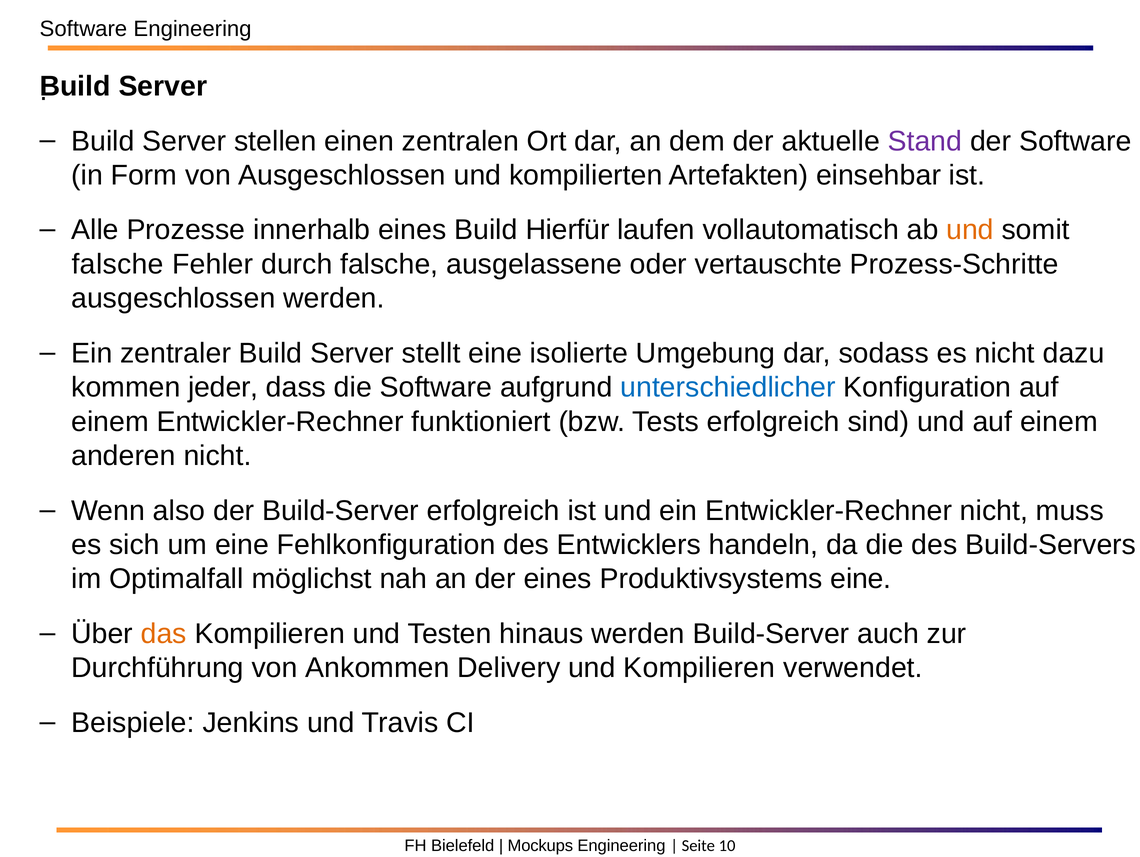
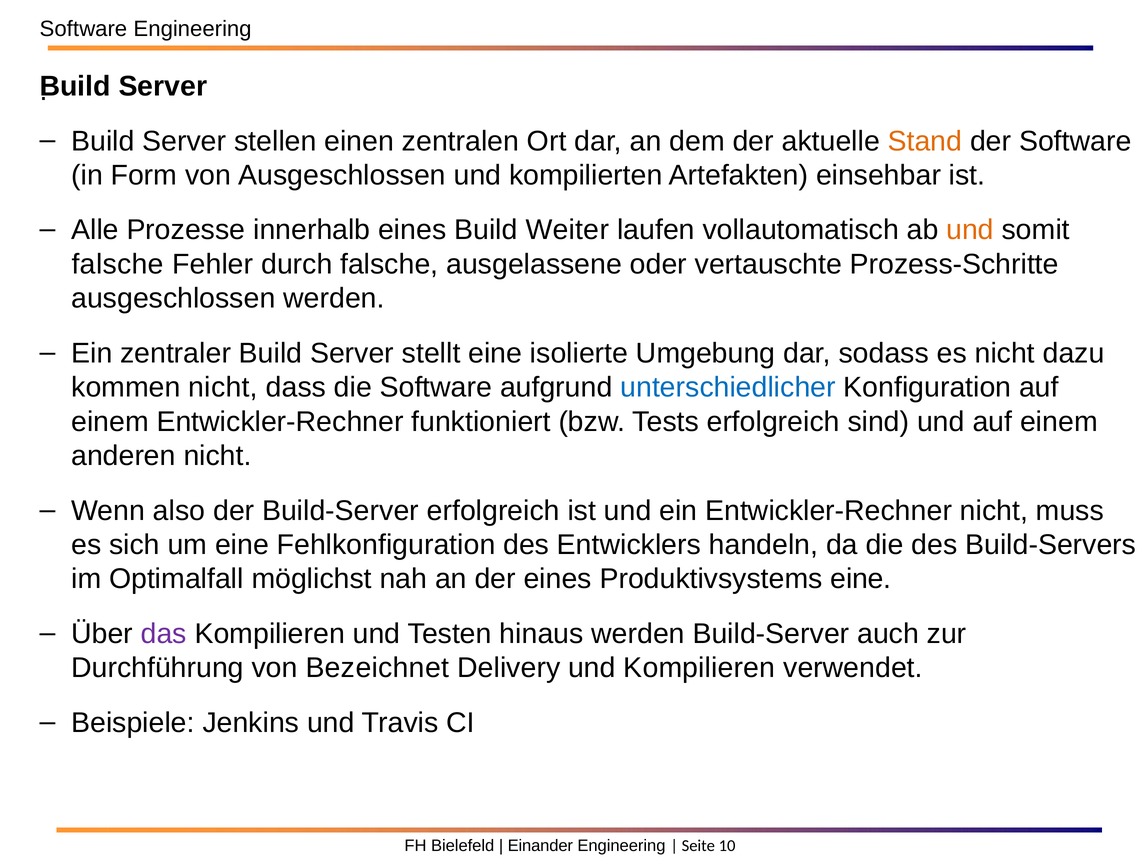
Stand colour: purple -> orange
Hierfür: Hierfür -> Weiter
kommen jeder: jeder -> nicht
das colour: orange -> purple
Ankommen: Ankommen -> Bezeichnet
Mockups: Mockups -> Einander
